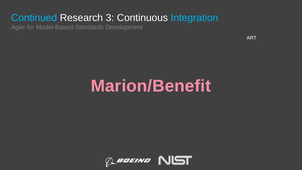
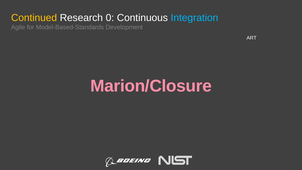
Continued colour: light blue -> yellow
3: 3 -> 0
Marion/Benefit: Marion/Benefit -> Marion/Closure
